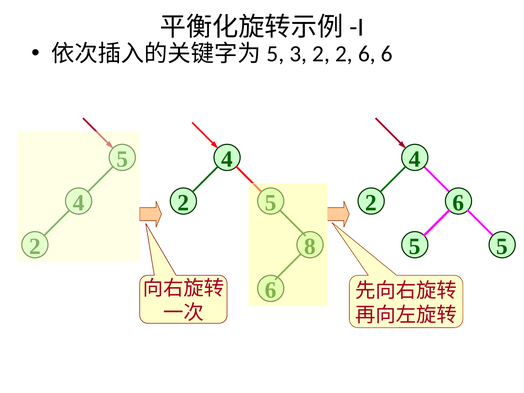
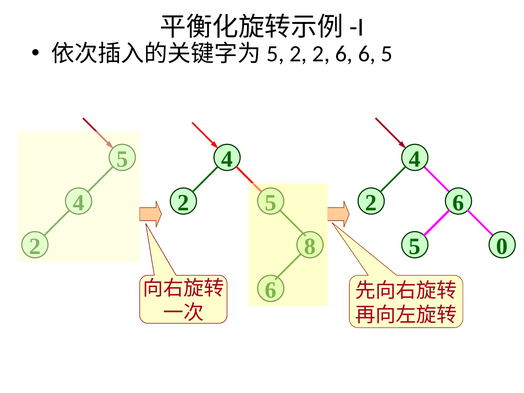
3 at (298, 54): 3 -> 2
2 2: 2 -> 6
6 at (387, 54): 6 -> 5
5 at (502, 246): 5 -> 0
